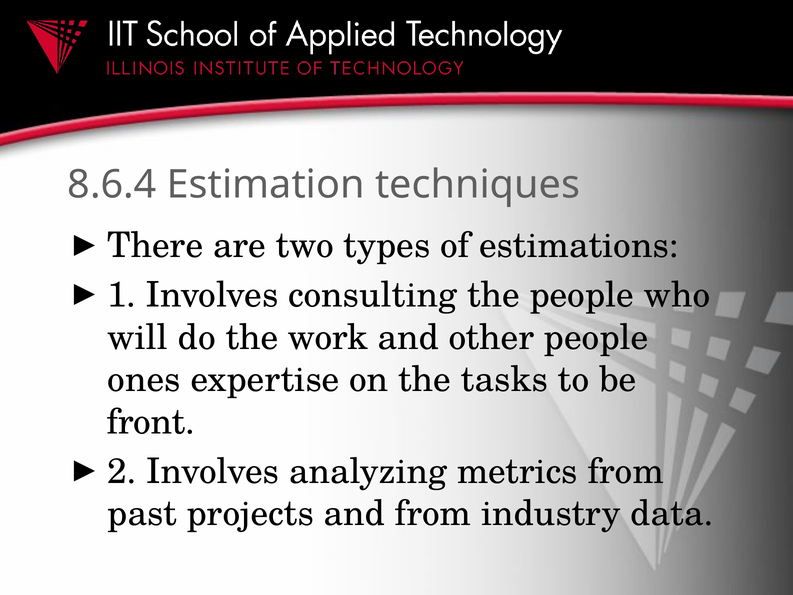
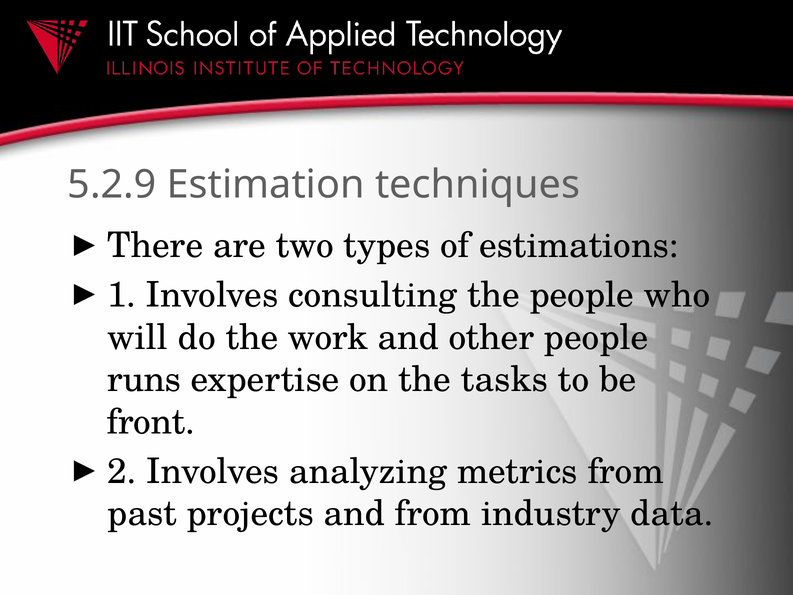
8.6.4: 8.6.4 -> 5.2.9
ones: ones -> runs
